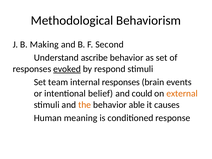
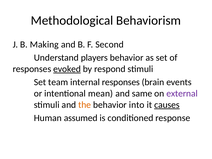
ascribe: ascribe -> players
belief: belief -> mean
could: could -> same
external colour: orange -> purple
able: able -> into
causes underline: none -> present
meaning: meaning -> assumed
